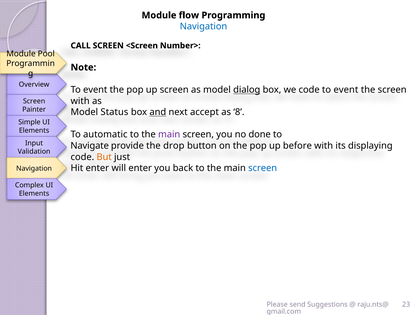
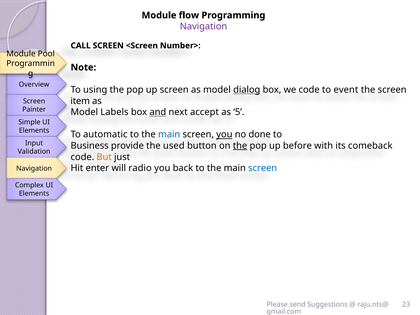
Navigation at (204, 26) colour: blue -> purple
event at (95, 90): event -> using
with at (80, 101): with -> item
Status: Status -> Labels
8: 8 -> 5
main at (169, 135) colour: purple -> blue
you at (224, 135) underline: none -> present
Navigate: Navigate -> Business
drop: drop -> used
the at (240, 146) underline: none -> present
displaying: displaying -> comeback
will enter: enter -> radio
